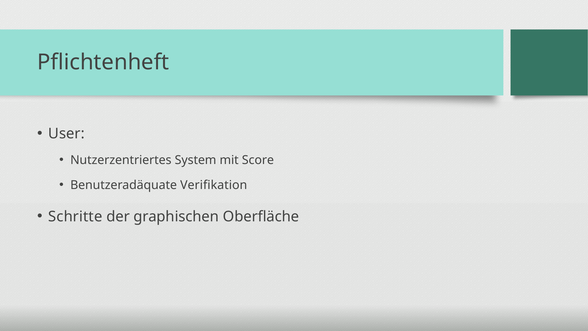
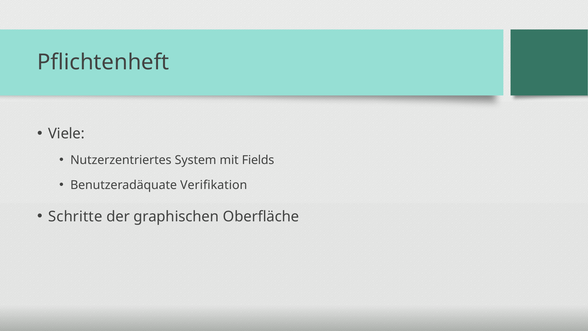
User: User -> Viele
Score: Score -> Fields
